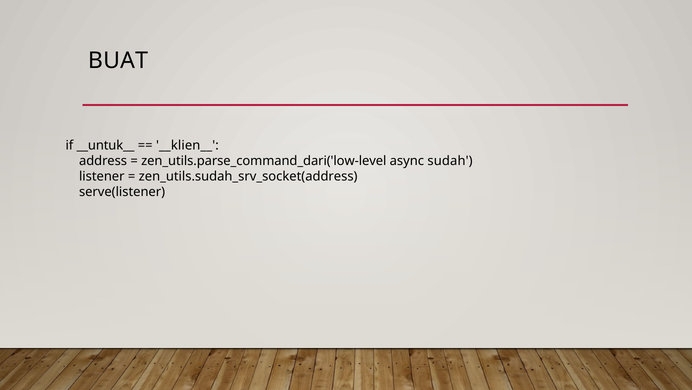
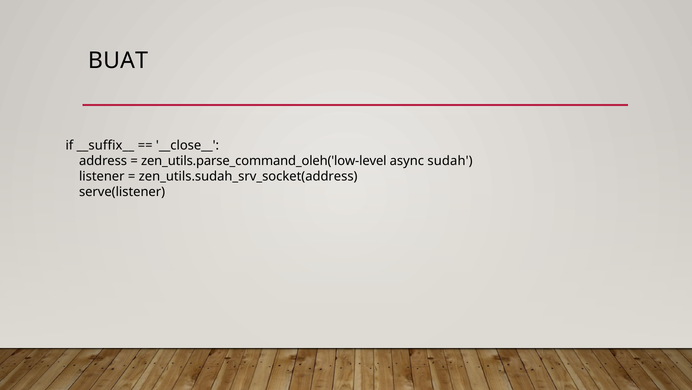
__untuk__: __untuk__ -> __suffix__
__klien__: __klien__ -> __close__
zen_utils.parse_command_dari('low-level: zen_utils.parse_command_dari('low-level -> zen_utils.parse_command_oleh('low-level
